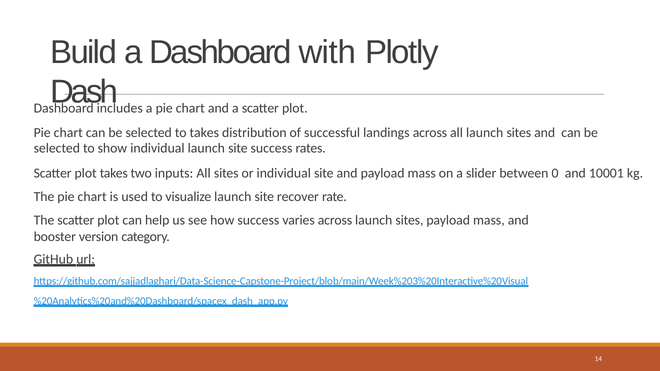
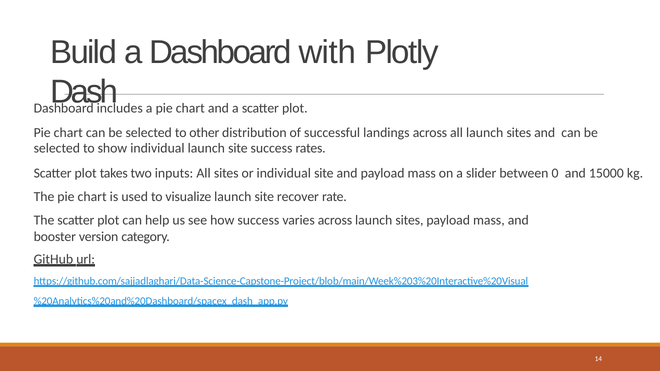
to takes: takes -> other
10001: 10001 -> 15000
